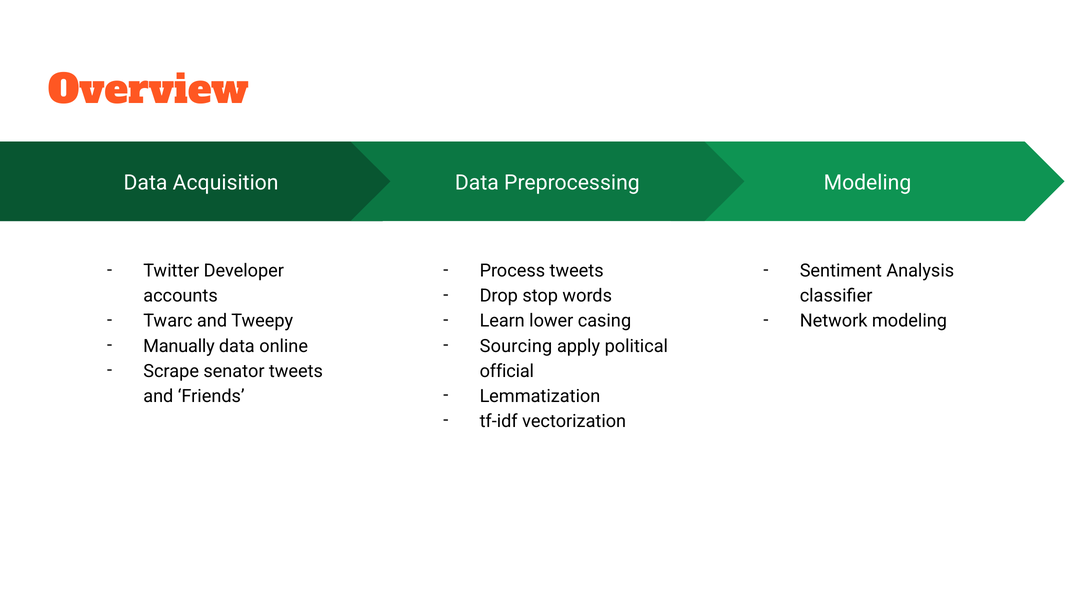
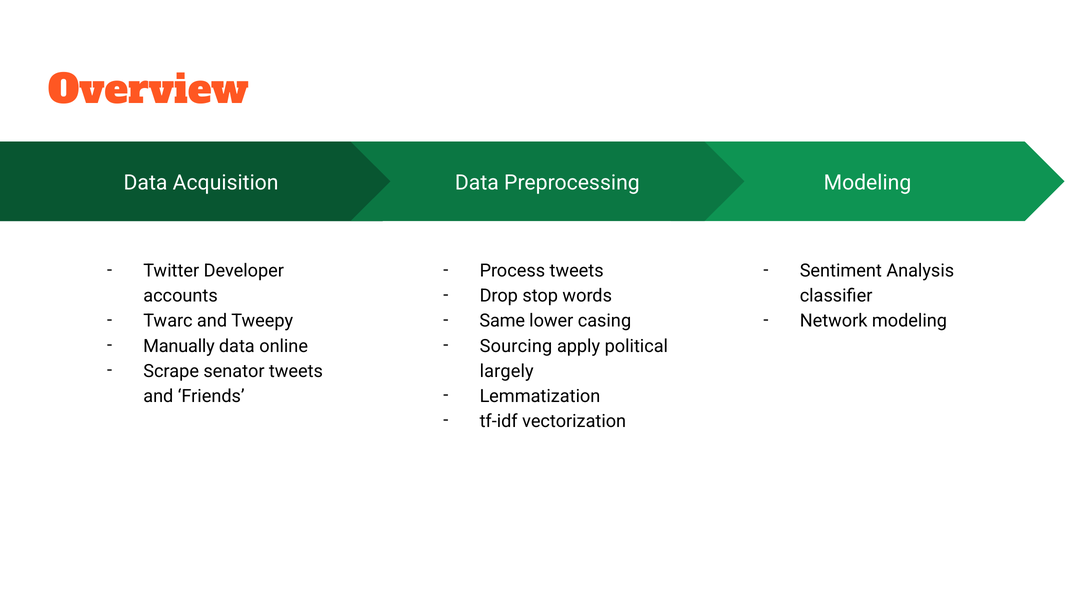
Learn: Learn -> Same
official: official -> largely
